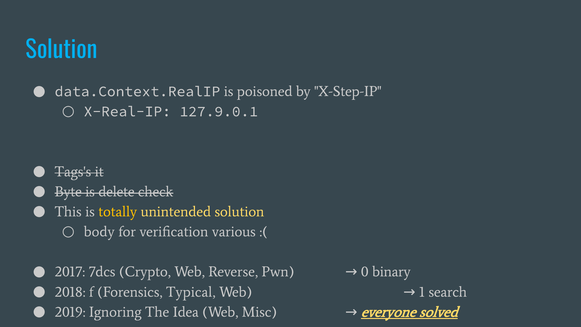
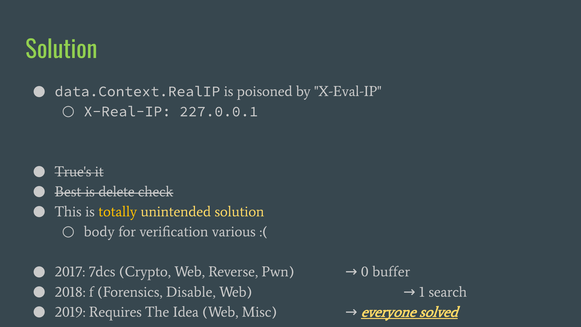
Solution at (61, 50) colour: light blue -> light green
X-Step-IP: X-Step-IP -> X-Eval-IP
127.9.0.1: 127.9.0.1 -> 227.0.0.1
Tags's: Tags's -> True's
Byte: Byte -> Best
binary: binary -> buffer
Typical: Typical -> Disable
Ignoring: Ignoring -> Requires
